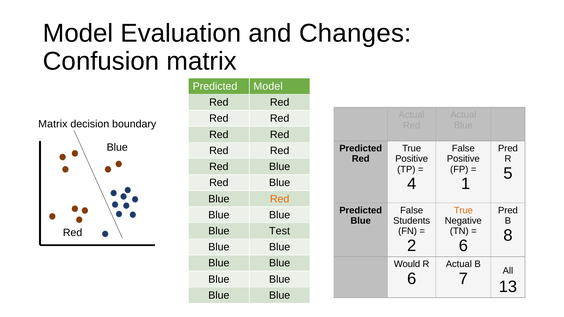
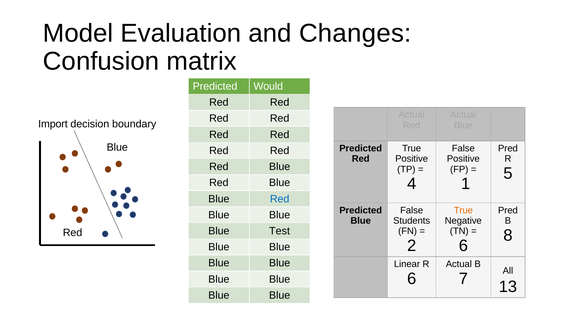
Predicted Model: Model -> Would
Matrix at (53, 124): Matrix -> Import
Red at (280, 199) colour: orange -> blue
Would: Would -> Linear
